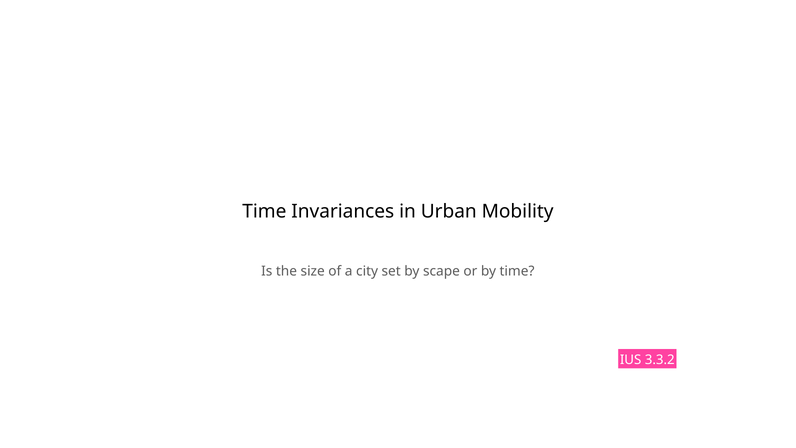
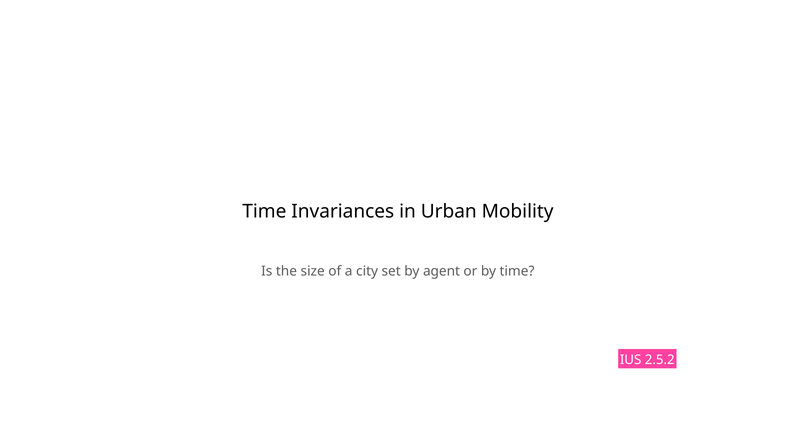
scape: scape -> agent
3.3.2: 3.3.2 -> 2.5.2
